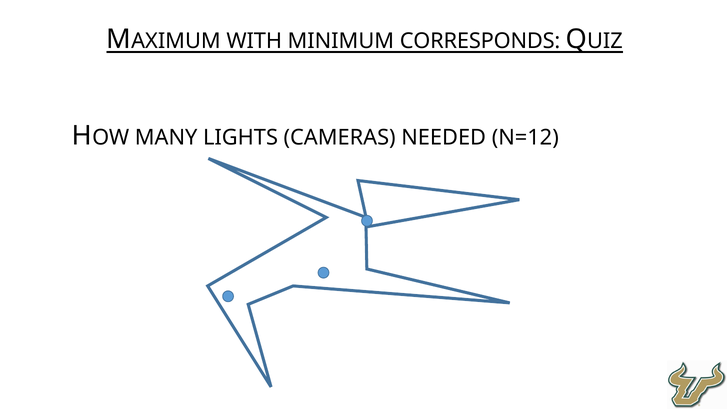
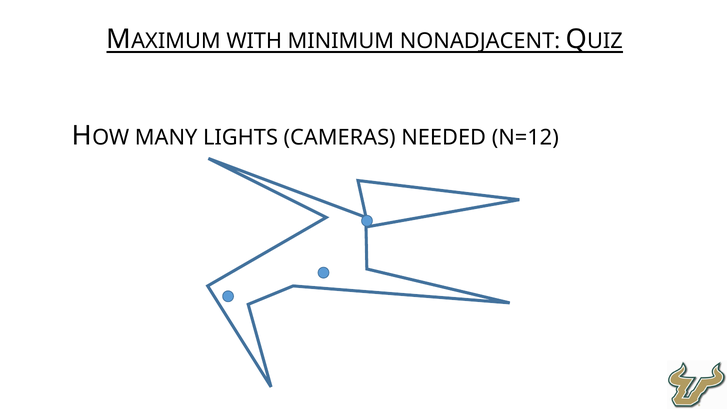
CORRESPONDS: CORRESPONDS -> NONADJACENT
